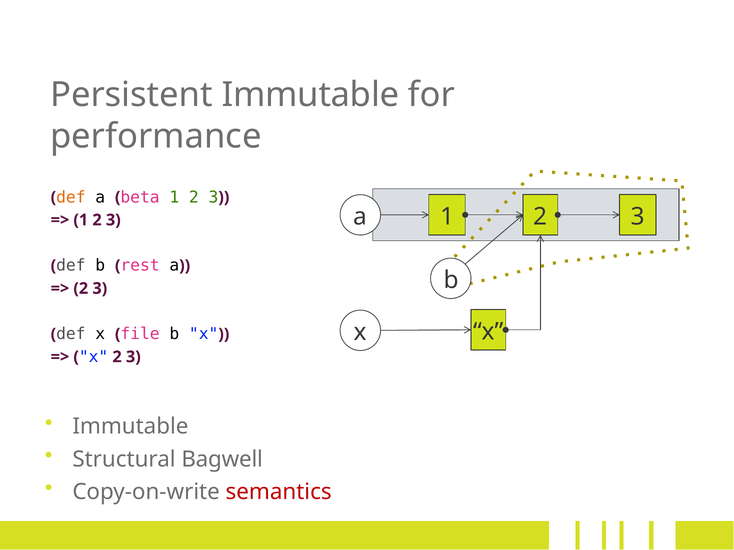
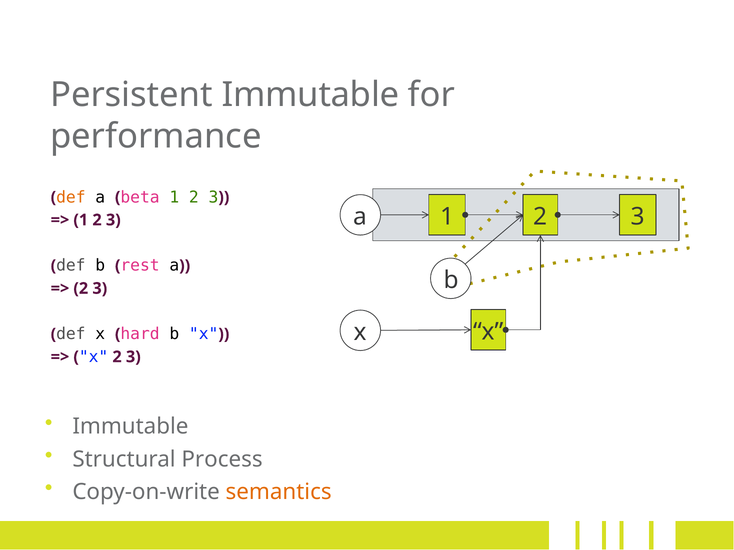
file: file -> hard
Bagwell: Bagwell -> Process
semantics colour: red -> orange
